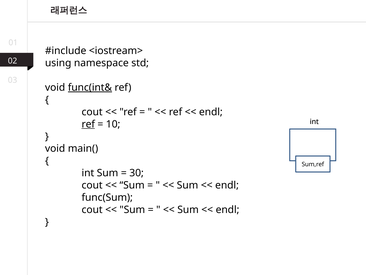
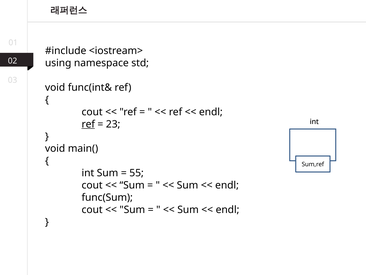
func(int& underline: present -> none
10: 10 -> 23
30: 30 -> 55
